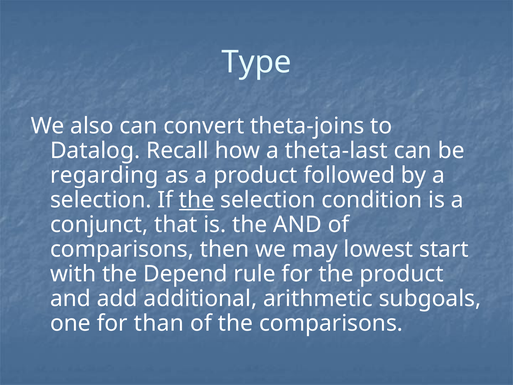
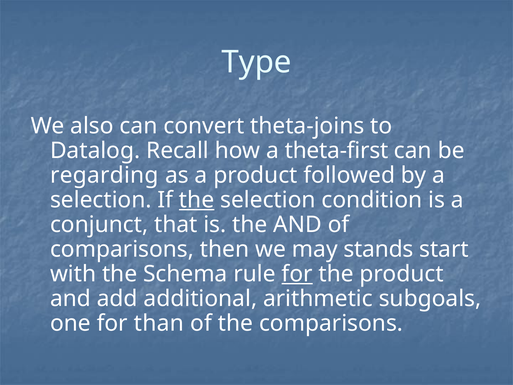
theta-last: theta-last -> theta-first
lowest: lowest -> stands
Depend: Depend -> Schema
for at (297, 274) underline: none -> present
